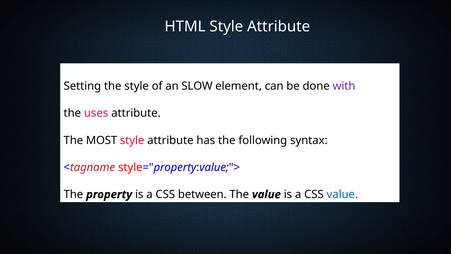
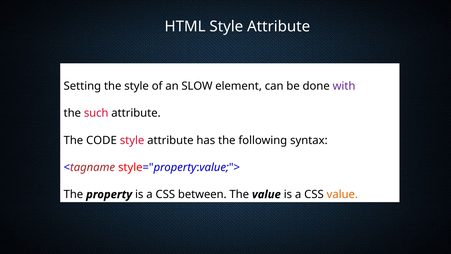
uses: uses -> such
MOST: MOST -> CODE
value at (342, 194) colour: blue -> orange
